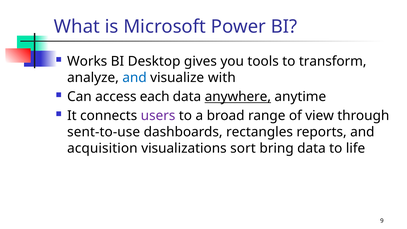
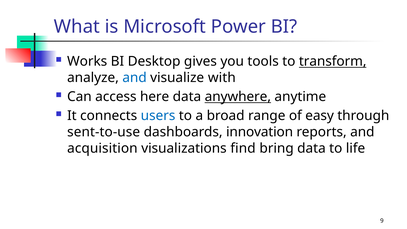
transform underline: none -> present
each: each -> here
users colour: purple -> blue
view: view -> easy
rectangles: rectangles -> innovation
sort: sort -> find
